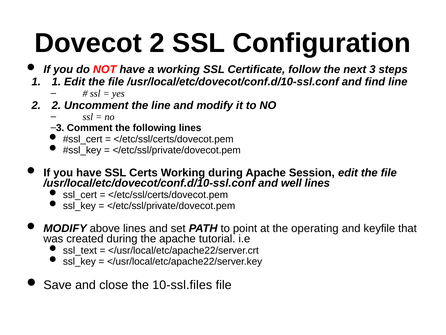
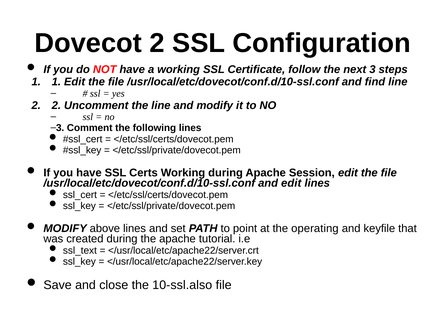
and well: well -> edit
10-ssl.files: 10-ssl.files -> 10-ssl.also
